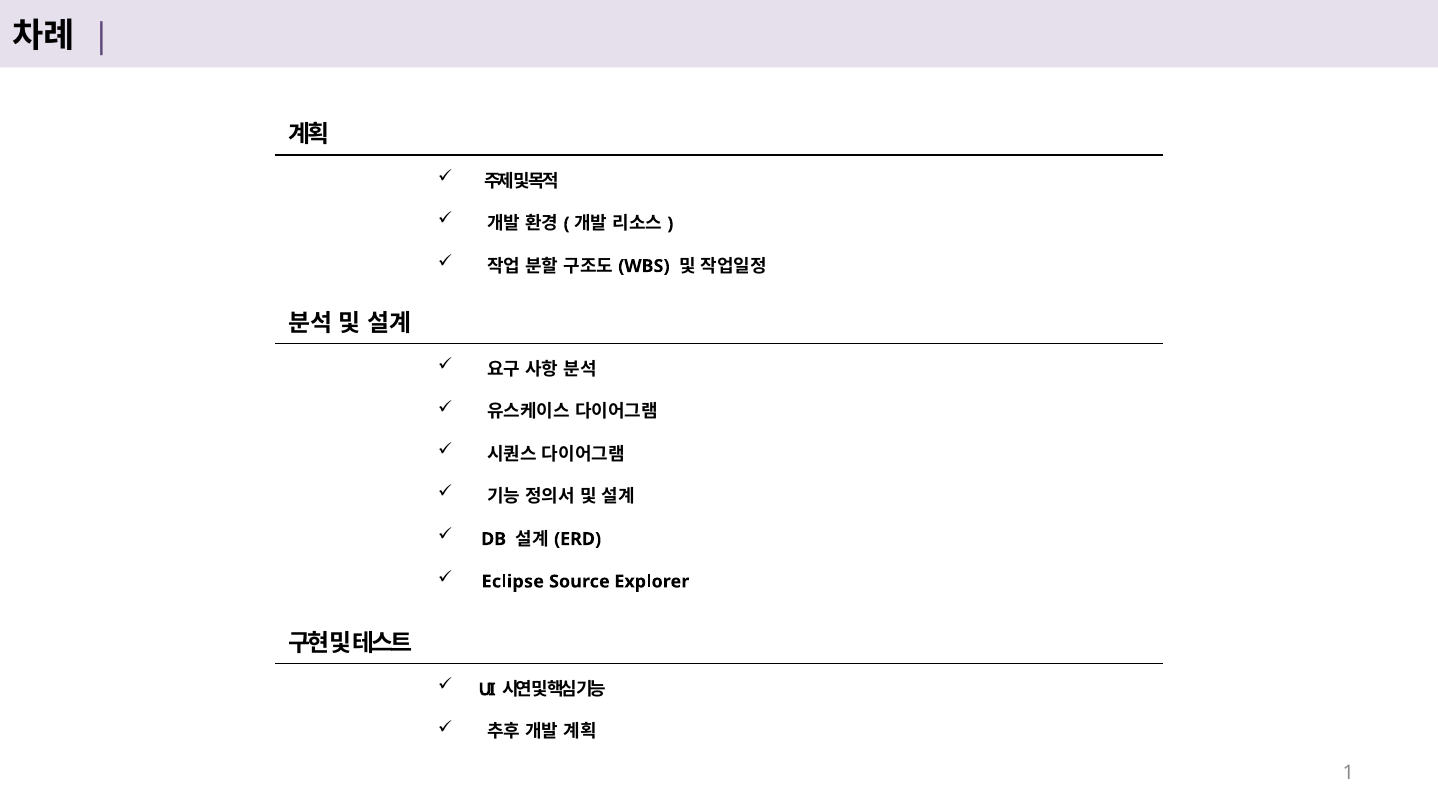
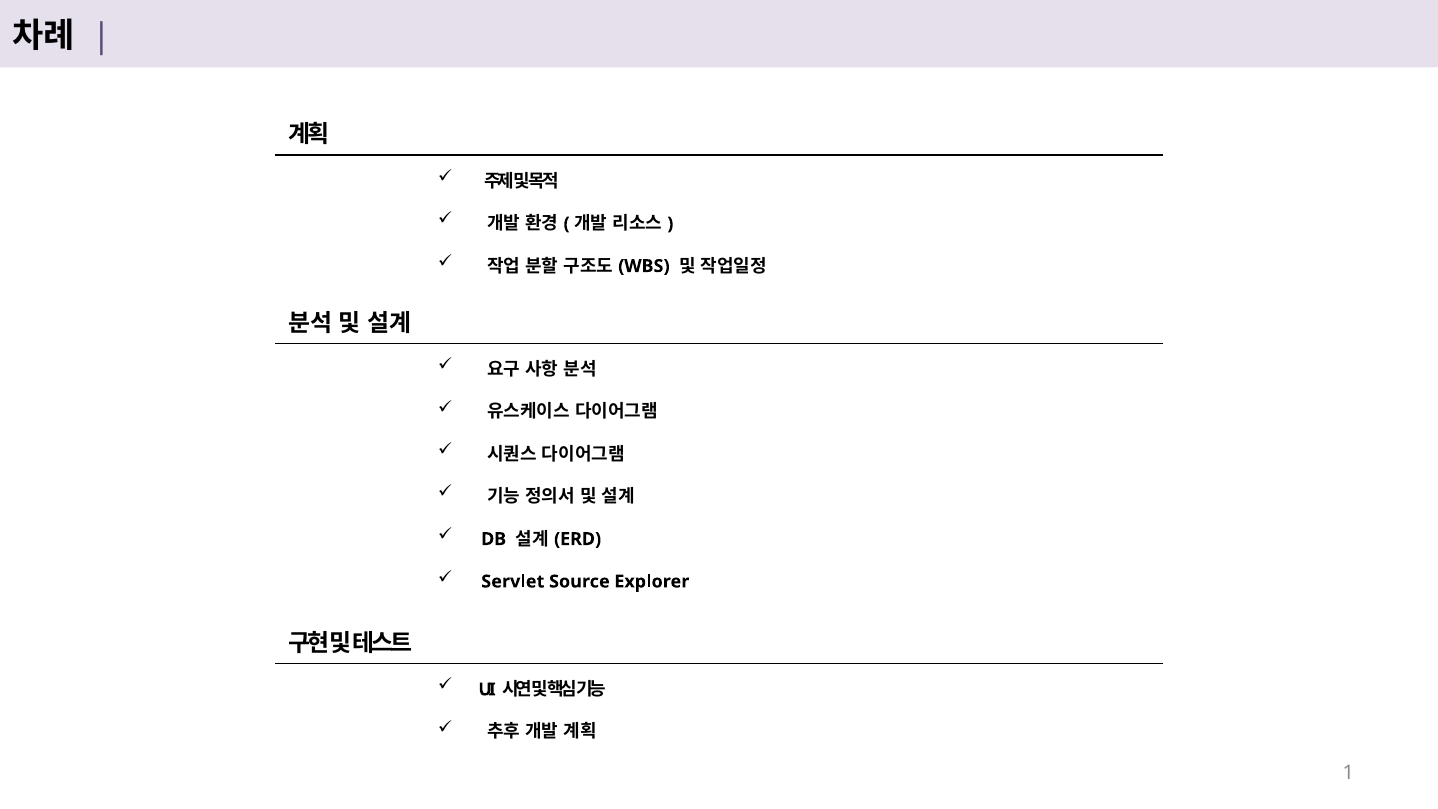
Eclipse: Eclipse -> Servlet
